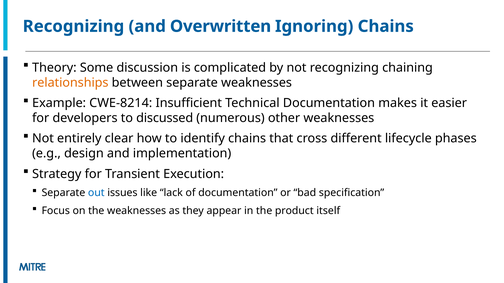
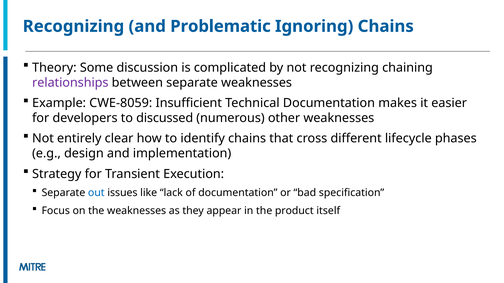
Overwritten: Overwritten -> Problematic
relationships colour: orange -> purple
CWE-8214: CWE-8214 -> CWE-8059
